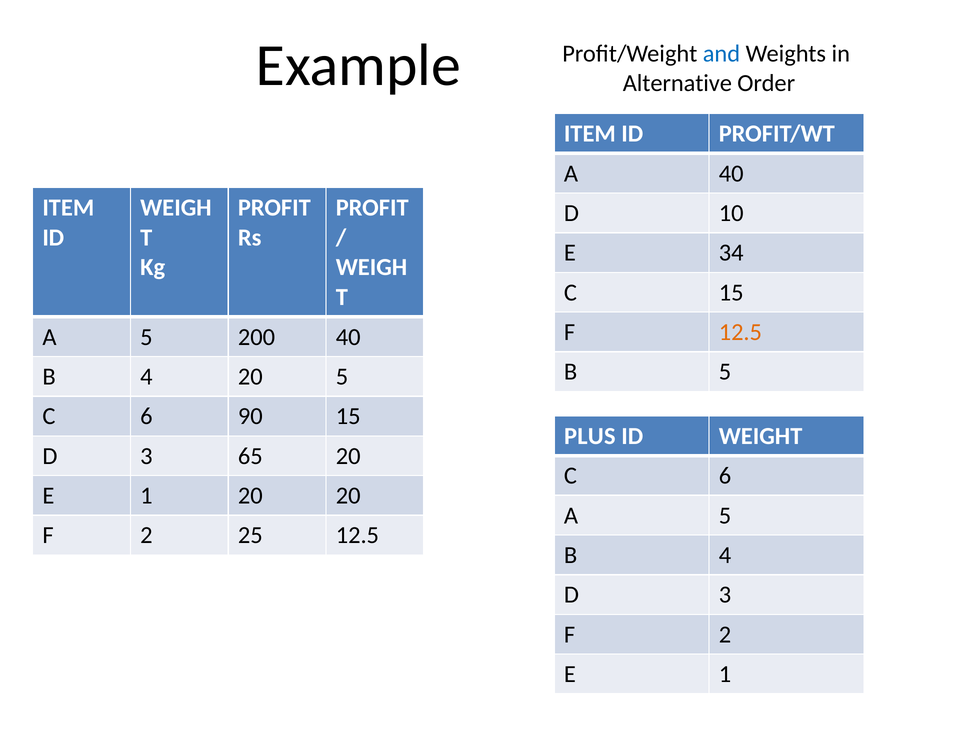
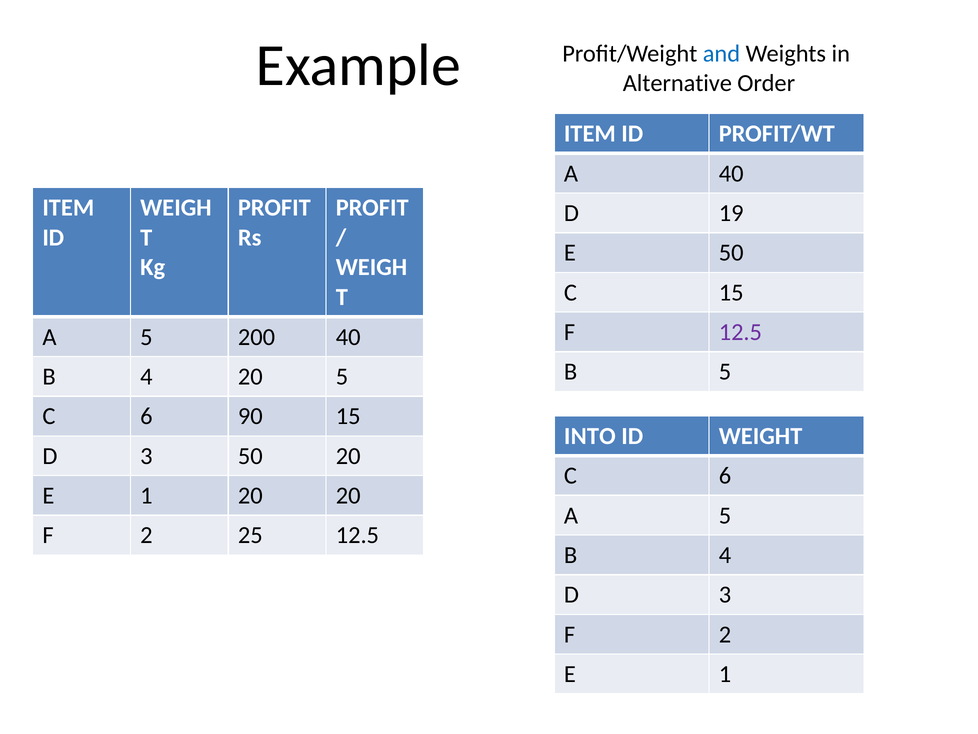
10: 10 -> 19
E 34: 34 -> 50
12.5 at (740, 332) colour: orange -> purple
PLUS: PLUS -> INTO
3 65: 65 -> 50
